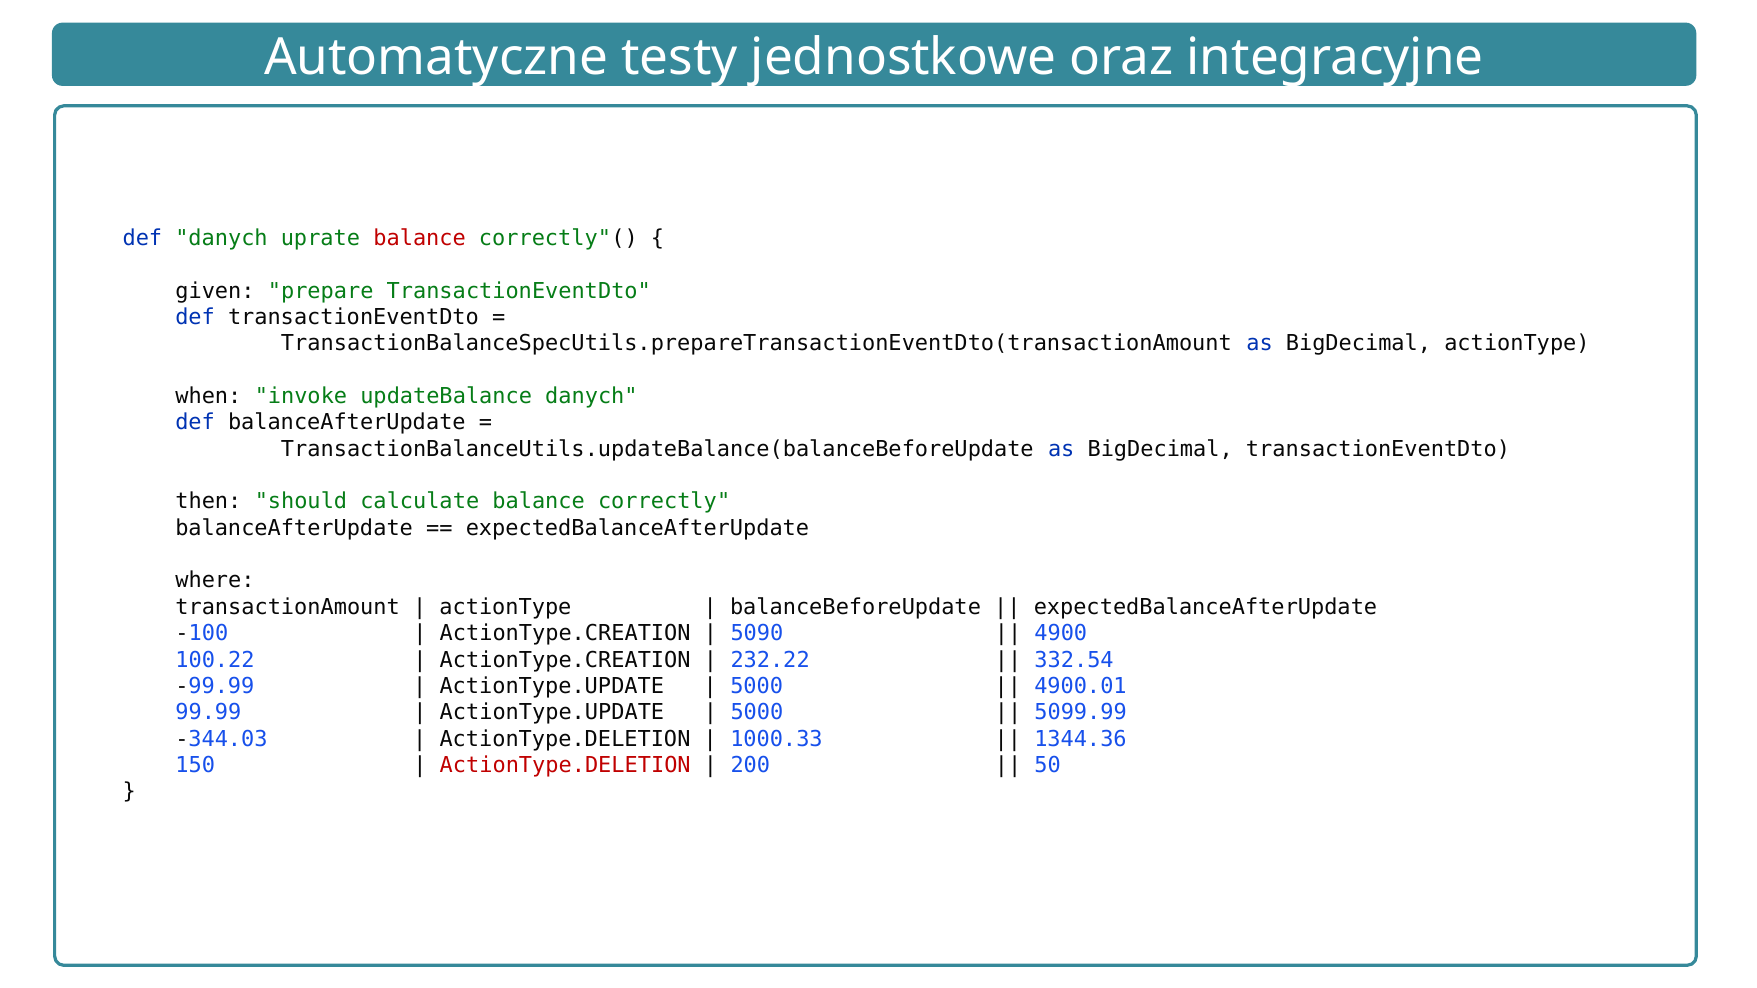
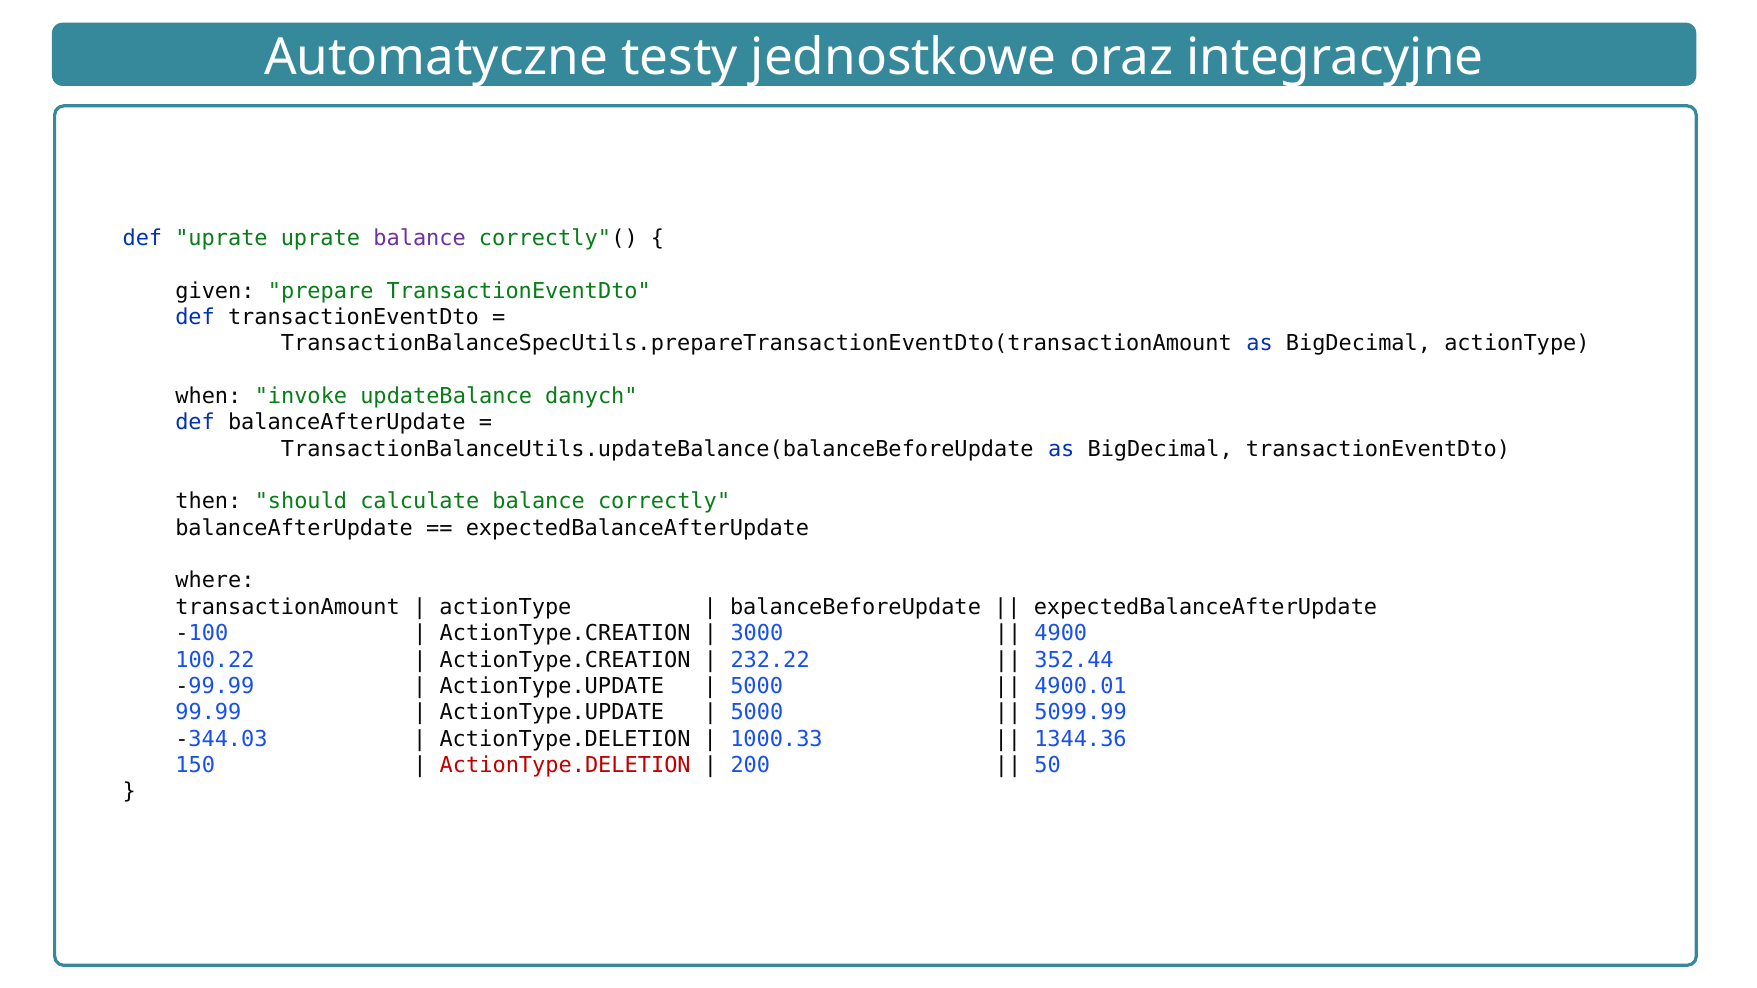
def danych: danych -> uprate
balance at (420, 238) colour: red -> purple
5090: 5090 -> 3000
332.54: 332.54 -> 352.44
